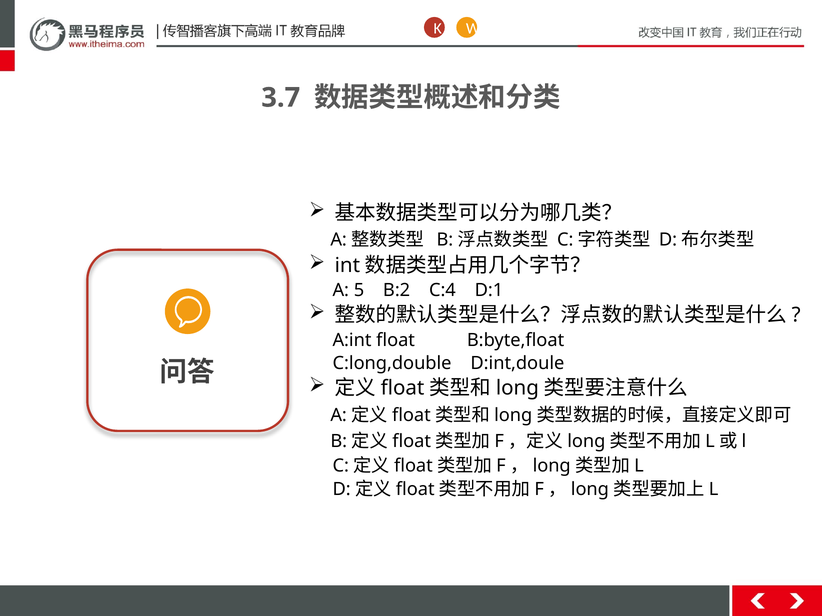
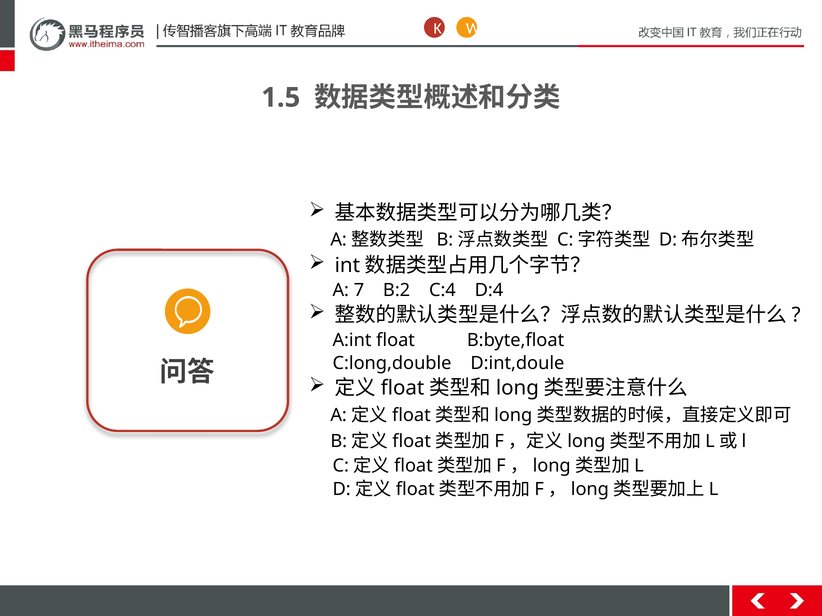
3.7: 3.7 -> 1.5
5: 5 -> 7
D:1: D:1 -> D:4
